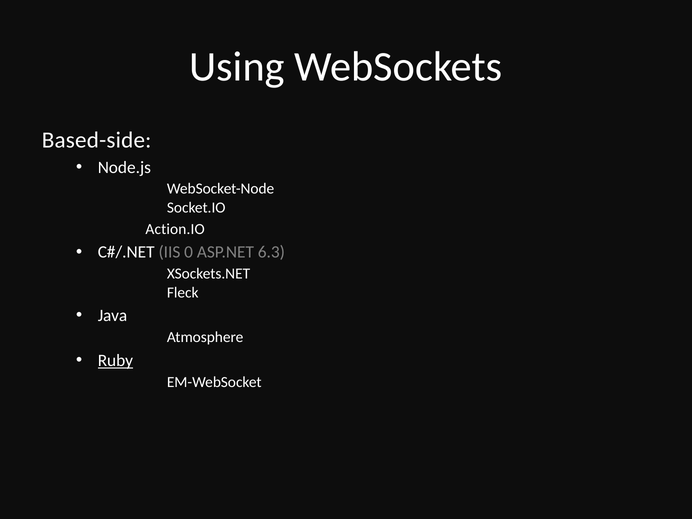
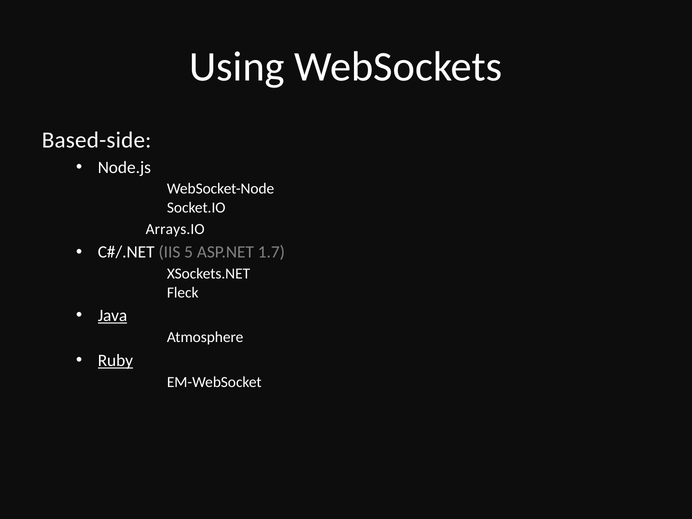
Action.IO: Action.IO -> Arrays.IO
0: 0 -> 5
6.3: 6.3 -> 1.7
Java underline: none -> present
